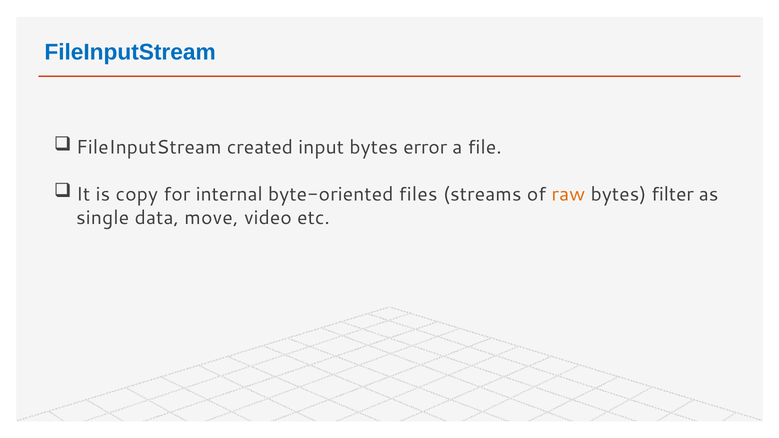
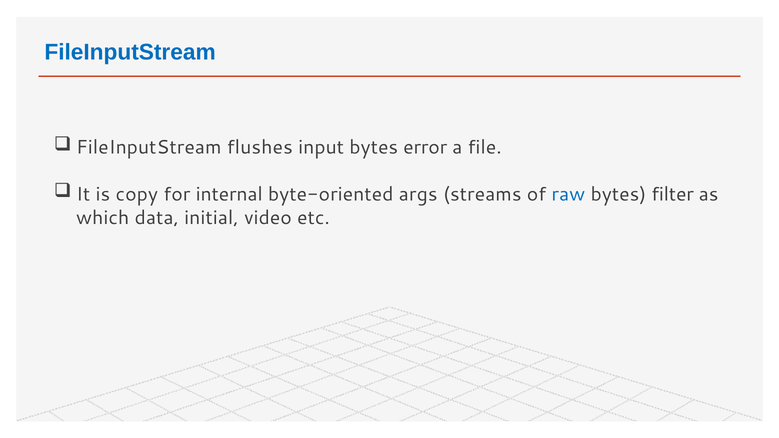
created: created -> flushes
files: files -> args
raw colour: orange -> blue
single: single -> which
move: move -> initial
